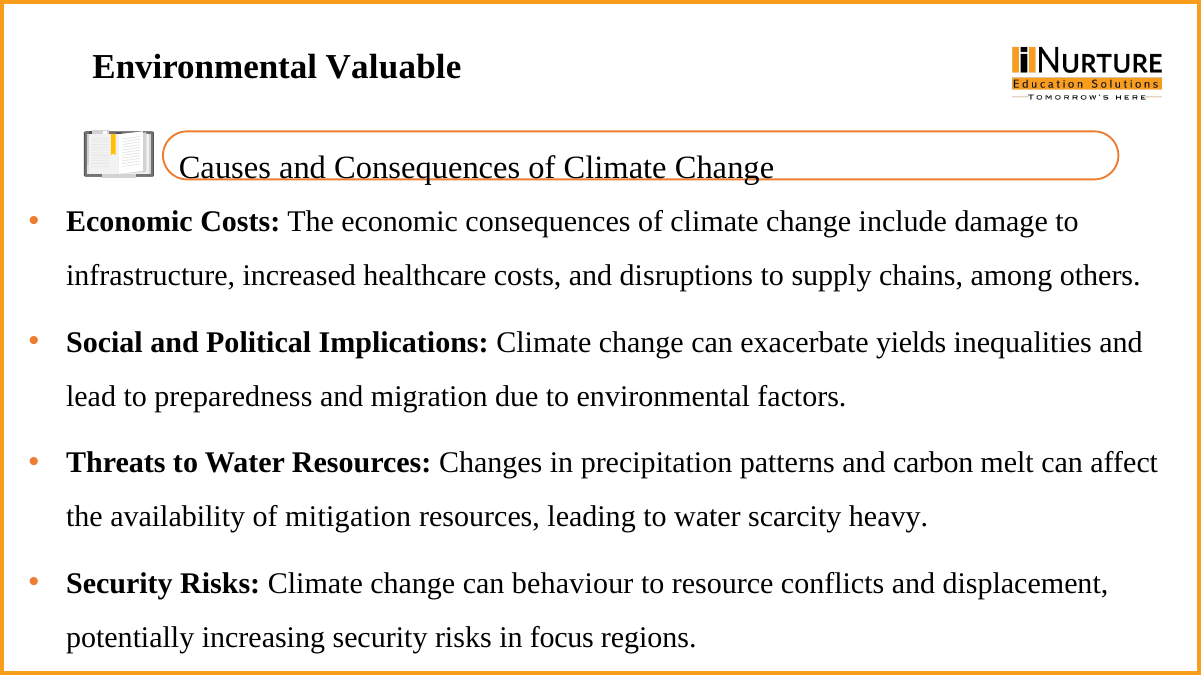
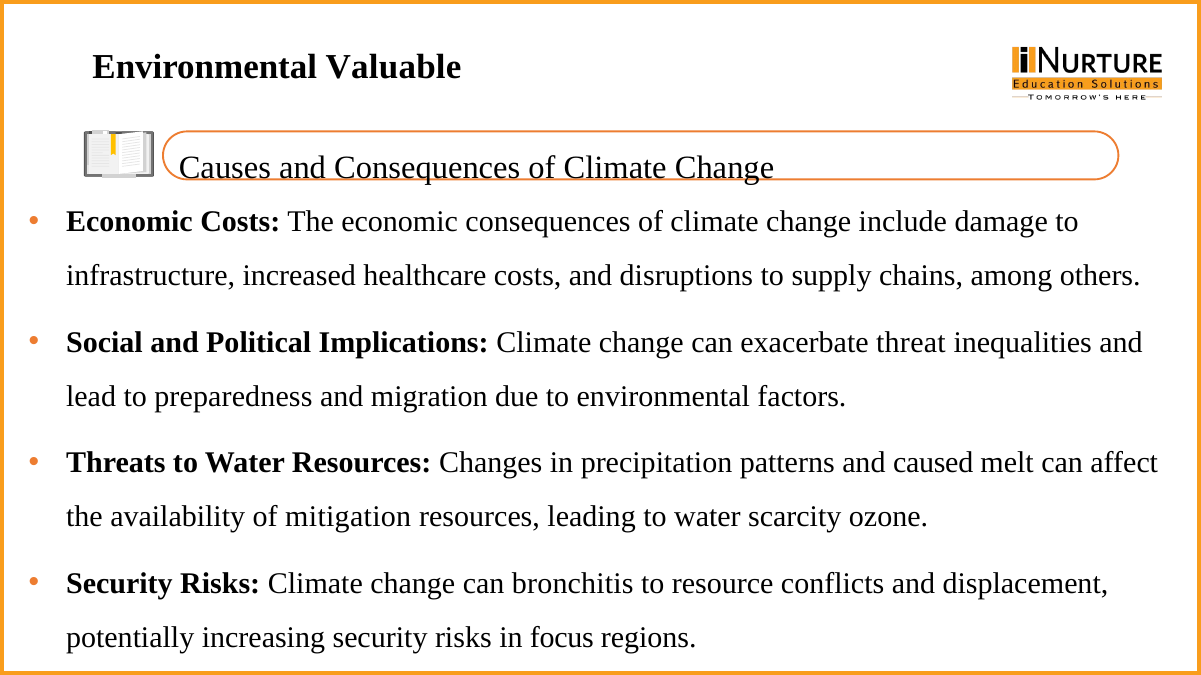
yields: yields -> threat
carbon: carbon -> caused
heavy: heavy -> ozone
behaviour: behaviour -> bronchitis
